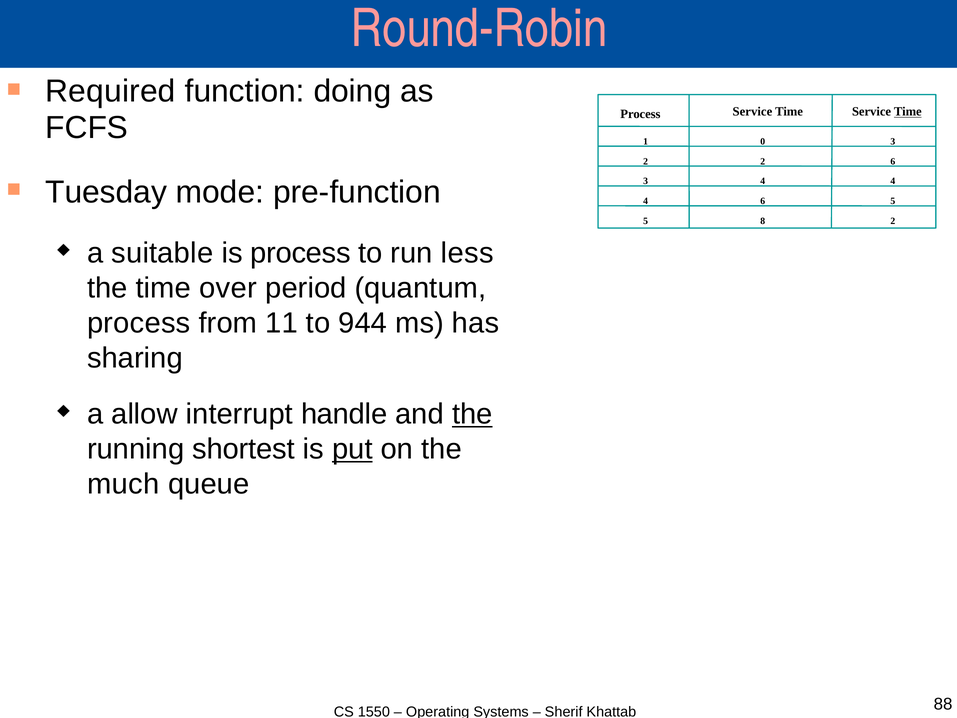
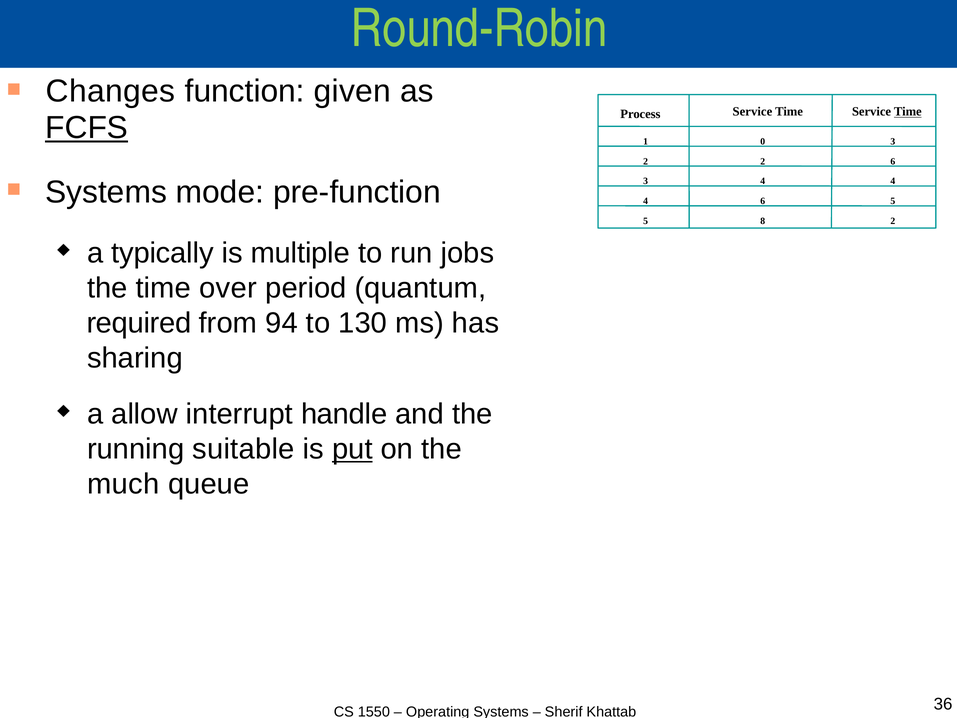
Round-Robin colour: pink -> light green
Required: Required -> Changes
doing: doing -> given
FCFS underline: none -> present
Tuesday at (106, 192): Tuesday -> Systems
suitable: suitable -> typically
is process: process -> multiple
less: less -> jobs
process at (139, 323): process -> required
11: 11 -> 94
944: 944 -> 130
the at (472, 414) underline: present -> none
shortest: shortest -> suitable
88: 88 -> 36
